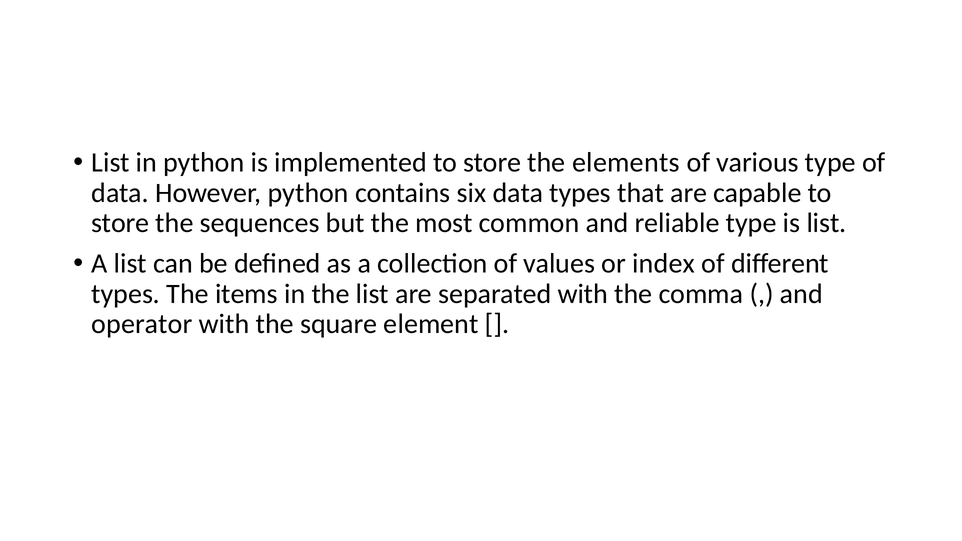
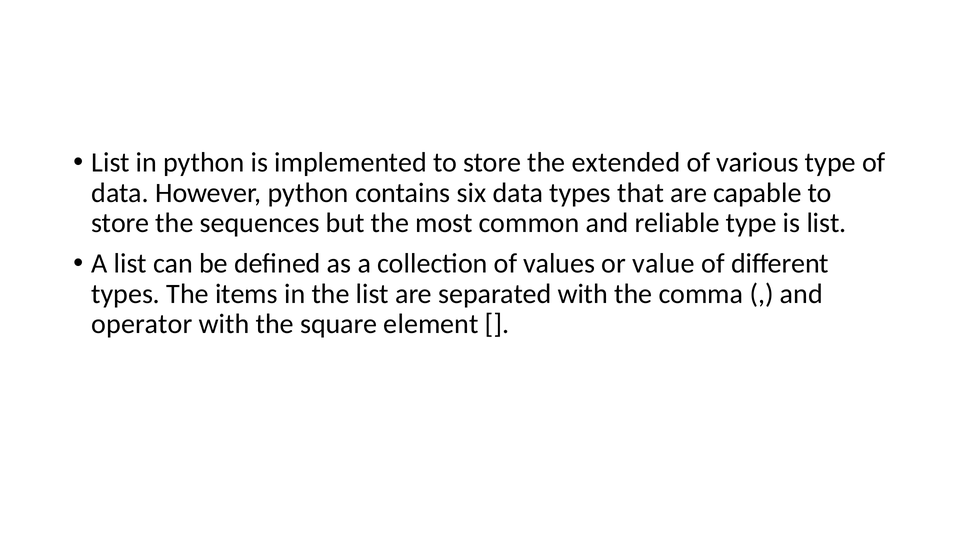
elements: elements -> extended
index: index -> value
